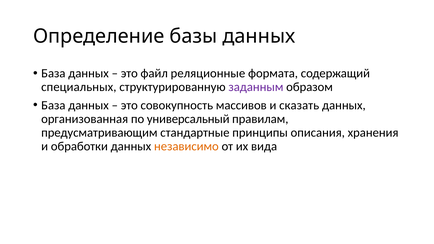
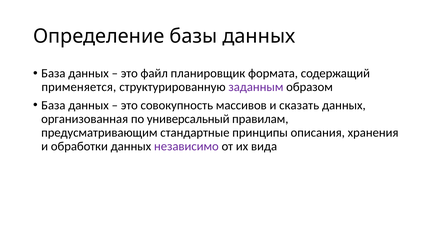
реляционные: реляционные -> планировщик
специальных: специальных -> применяется
независимо colour: orange -> purple
